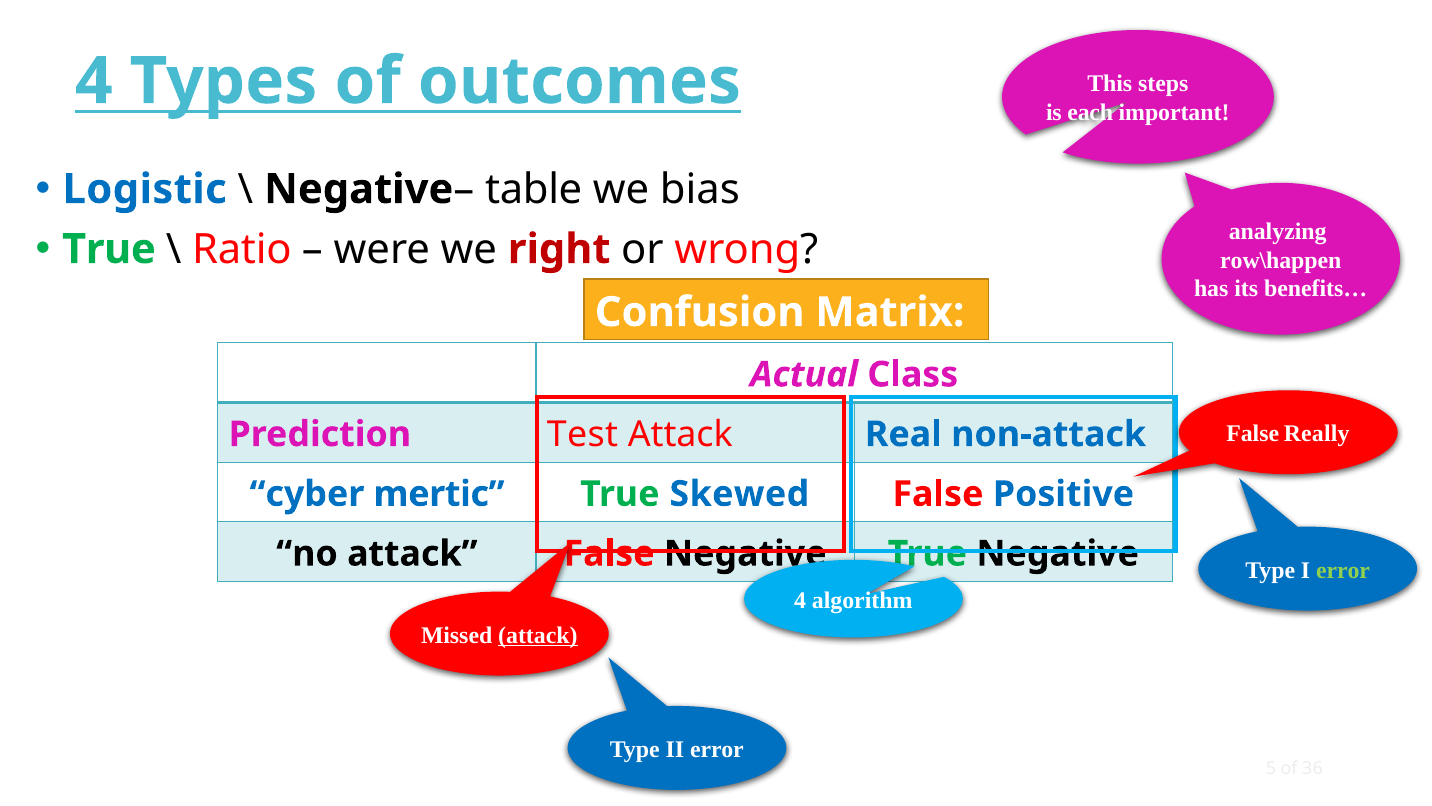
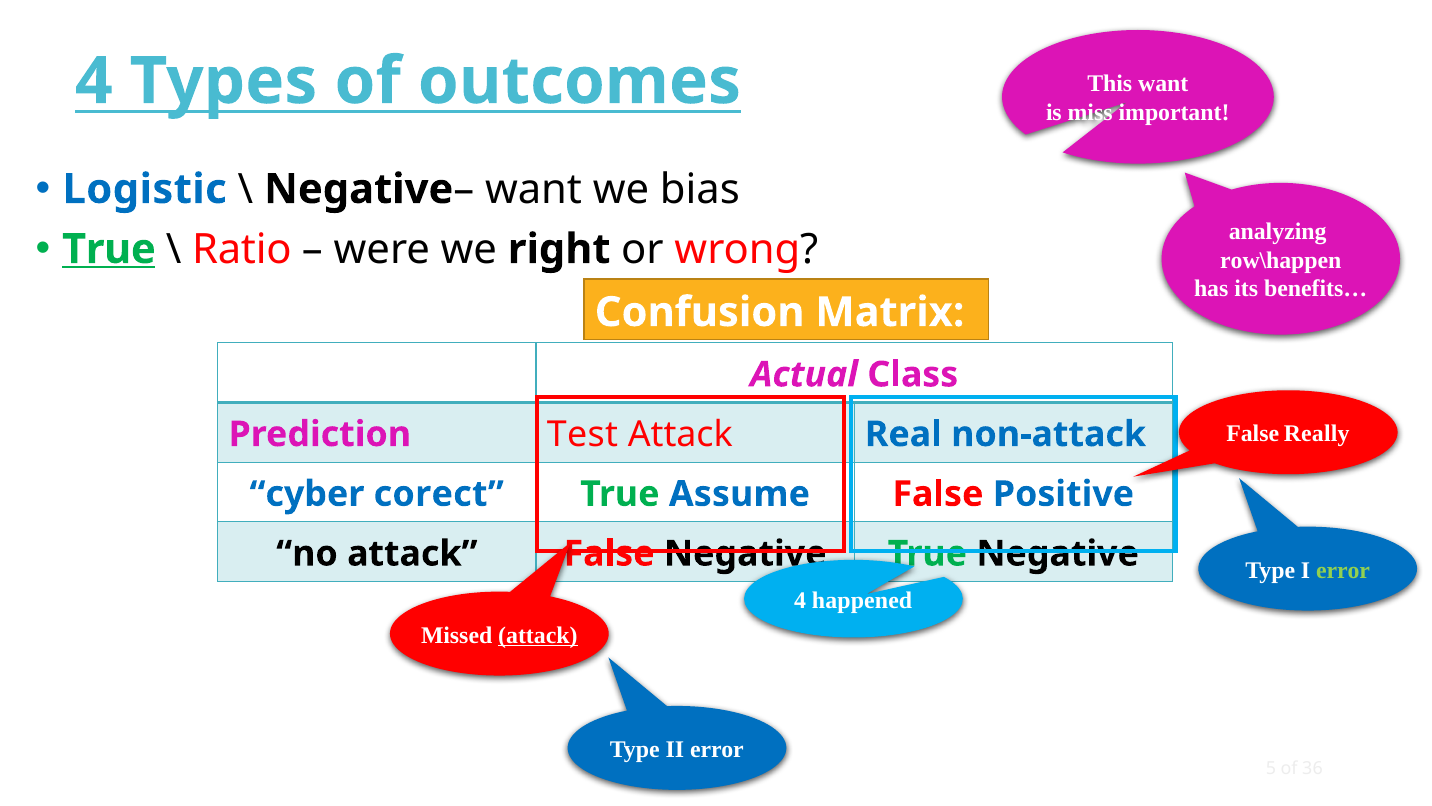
This steps: steps -> want
each: each -> miss
table at (534, 189): table -> want
True at (109, 249) underline: none -> present
right colour: red -> black
mertic: mertic -> corect
Skewed: Skewed -> Assume
algorithm: algorithm -> happened
